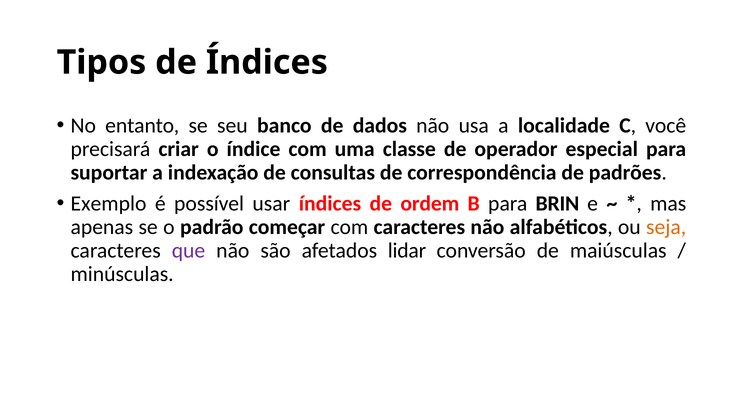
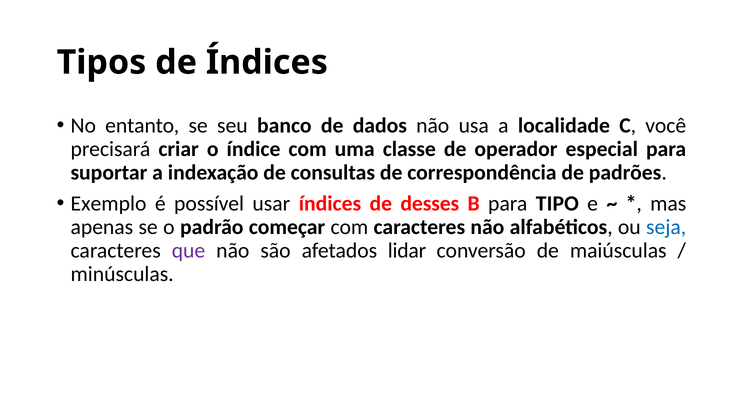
ordem: ordem -> desses
BRIN: BRIN -> TIPO
seja colour: orange -> blue
